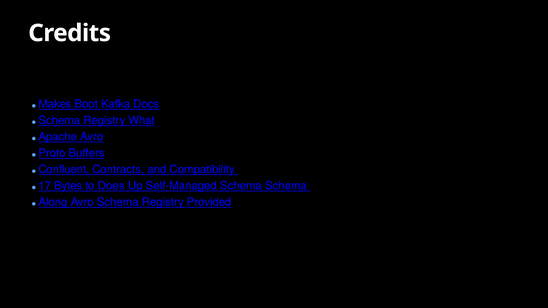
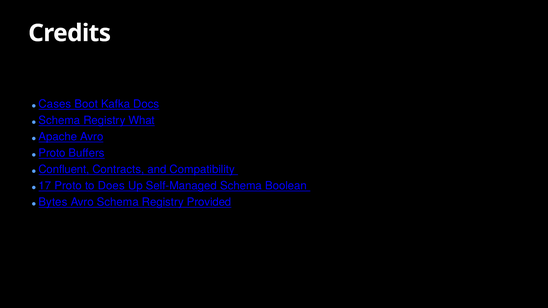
Makes: Makes -> Cases
17 Bytes: Bytes -> Proto
Schema Schema: Schema -> Boolean
Along: Along -> Bytes
